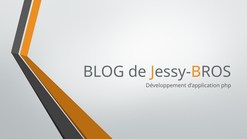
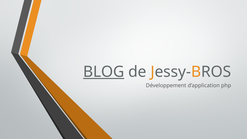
BLOG underline: none -> present
